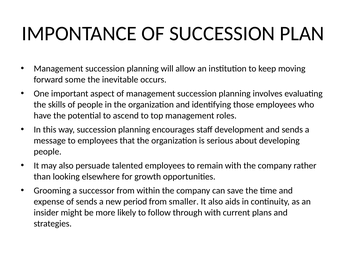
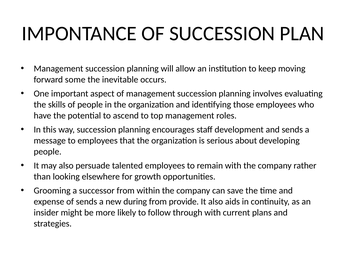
period: period -> during
smaller: smaller -> provide
